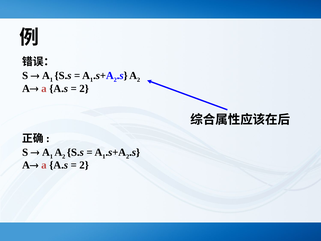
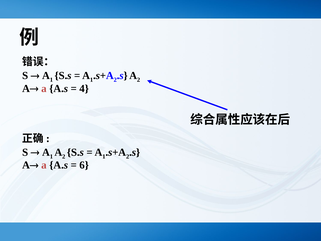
2 at (84, 88): 2 -> 4
2 at (84, 165): 2 -> 6
